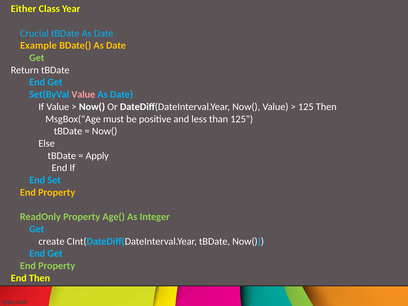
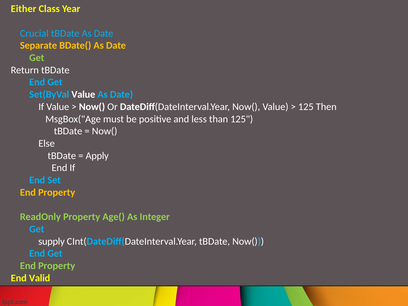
Example: Example -> Separate
Value at (83, 95) colour: pink -> white
create: create -> supply
End Then: Then -> Valid
